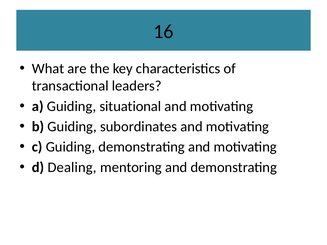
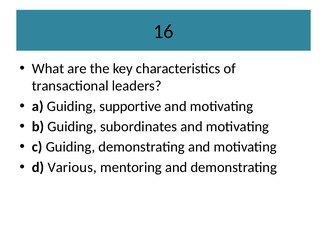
situational: situational -> supportive
Dealing: Dealing -> Various
